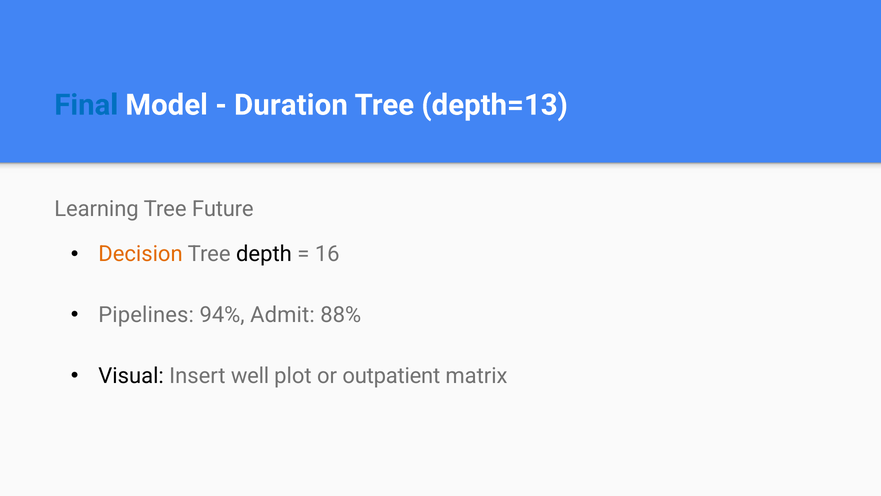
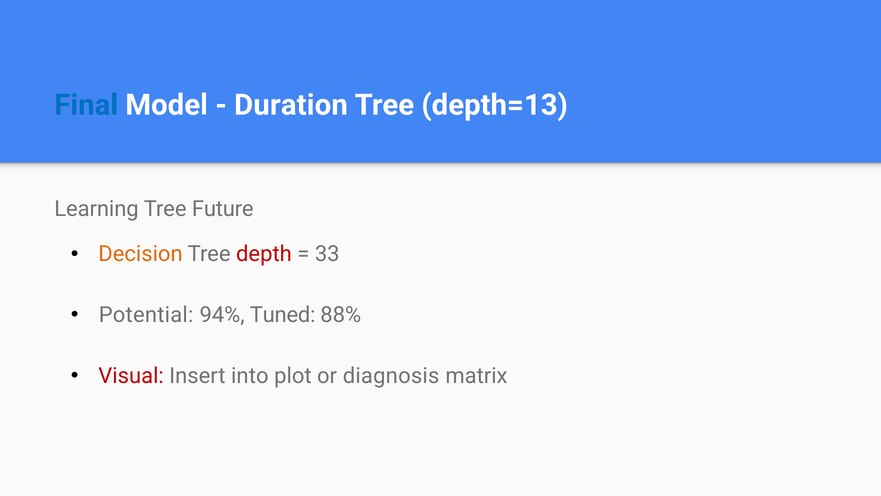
depth colour: black -> red
16: 16 -> 33
Pipelines: Pipelines -> Potential
Admit: Admit -> Tuned
Visual colour: black -> red
well: well -> into
outpatient: outpatient -> diagnosis
